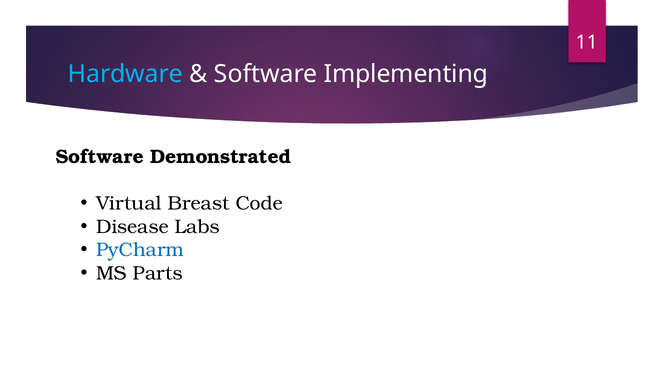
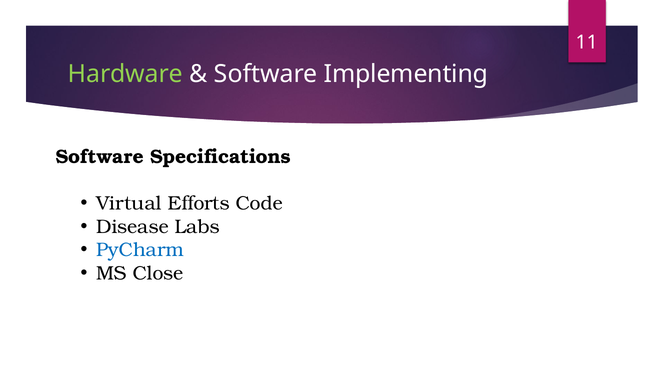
Hardware colour: light blue -> light green
Demonstrated: Demonstrated -> Specifications
Breast: Breast -> Efforts
Parts: Parts -> Close
